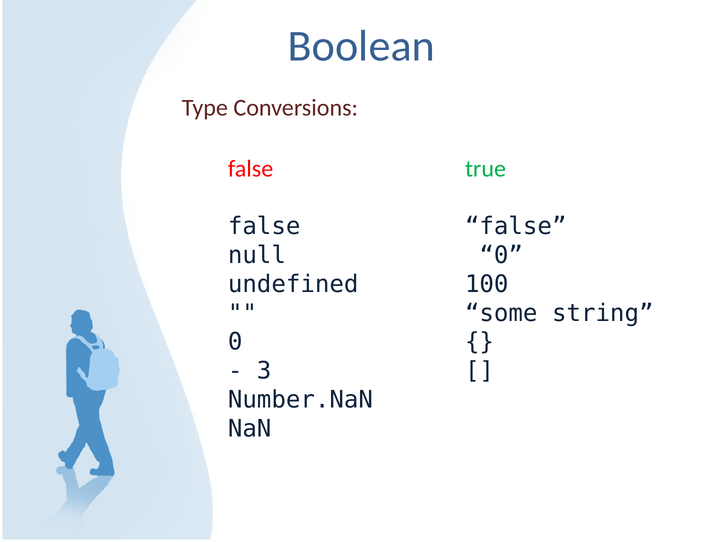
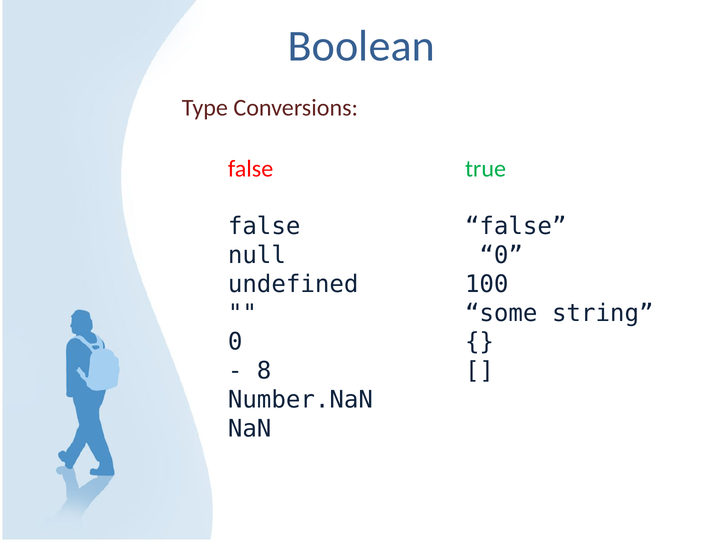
3: 3 -> 8
